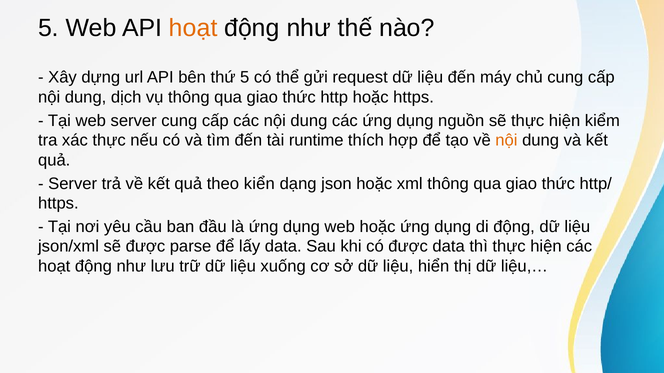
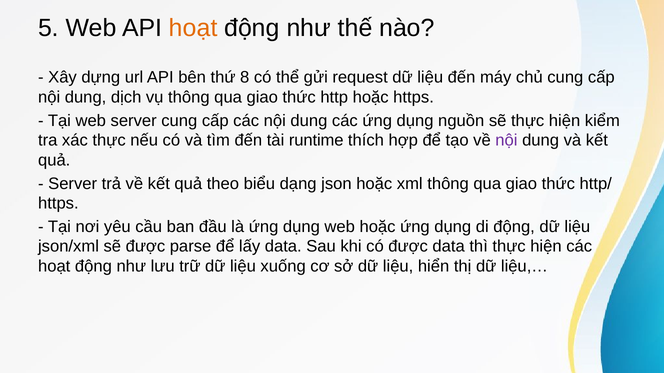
thứ 5: 5 -> 8
nội at (506, 141) colour: orange -> purple
kiển: kiển -> biểu
